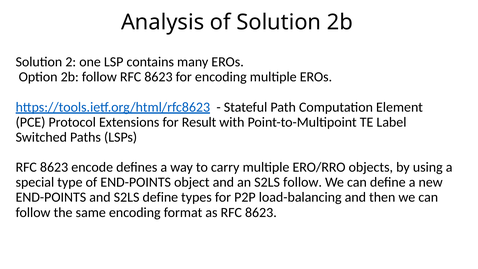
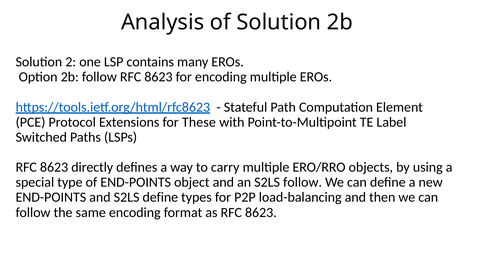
Result: Result -> These
encode: encode -> directly
